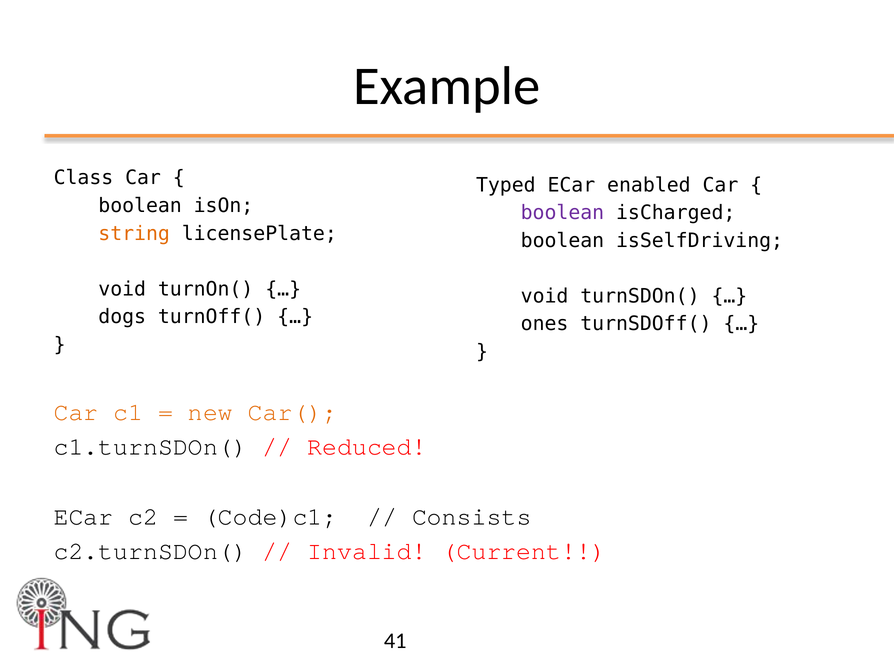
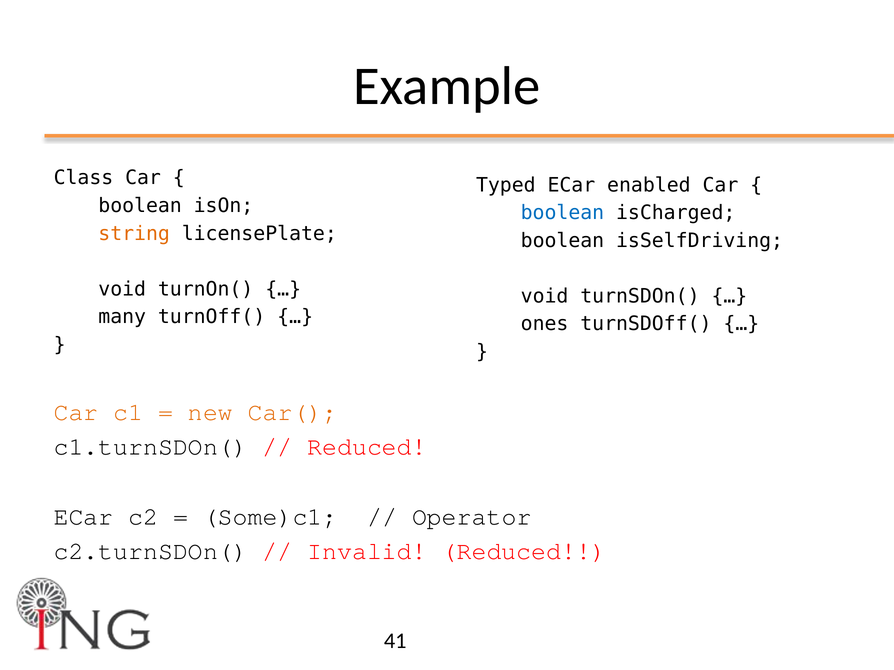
boolean at (562, 213) colour: purple -> blue
dogs: dogs -> many
Code)c1: Code)c1 -> Some)c1
Consists: Consists -> Operator
Invalid Current: Current -> Reduced
